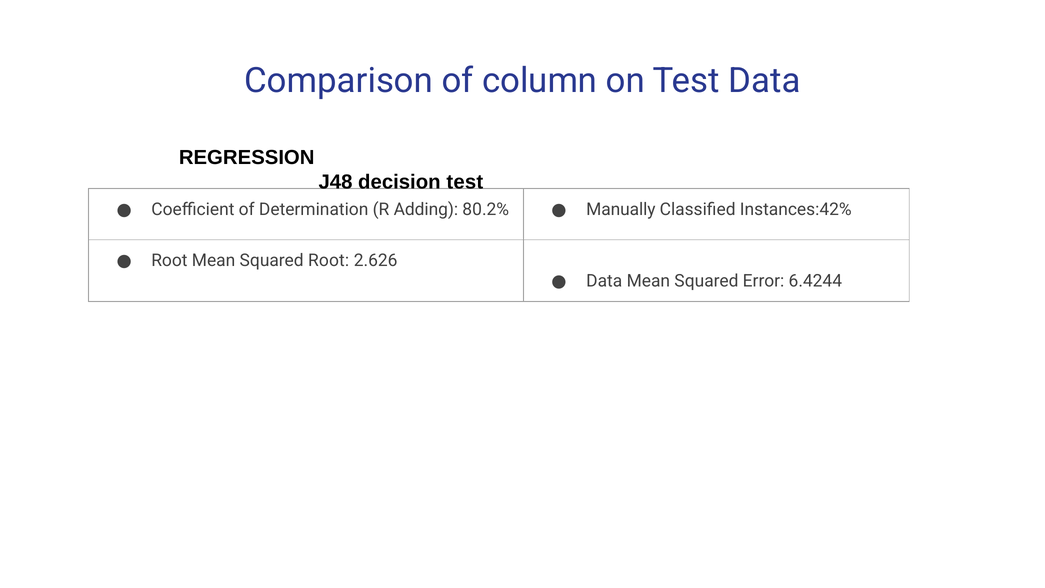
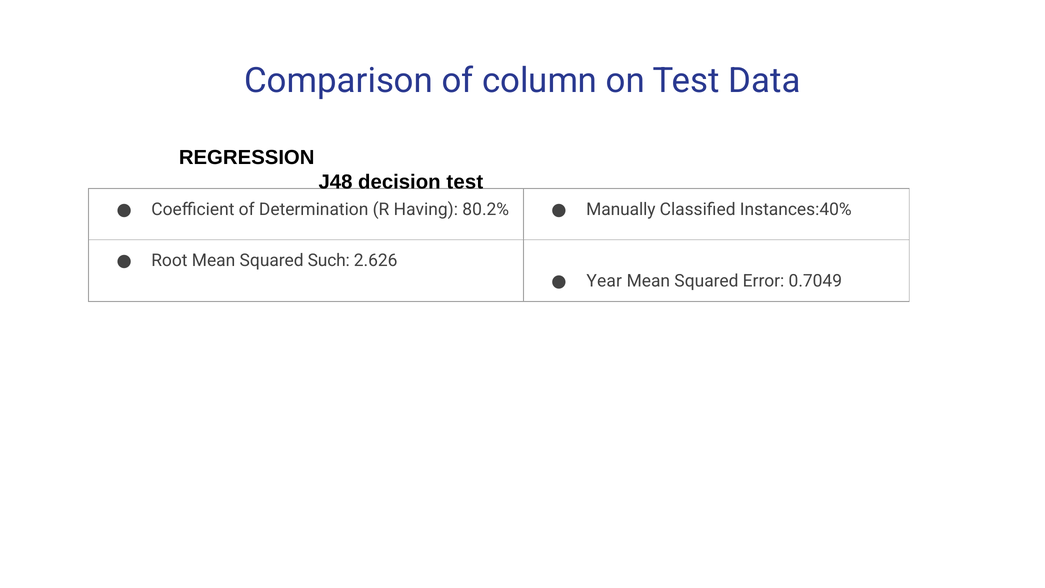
Adding: Adding -> Having
Instances:42%: Instances:42% -> Instances:40%
Squared Root: Root -> Such
Data at (604, 281): Data -> Year
6.4244: 6.4244 -> 0.7049
